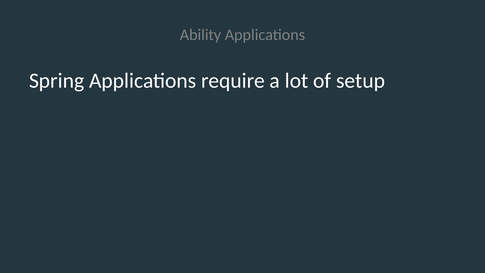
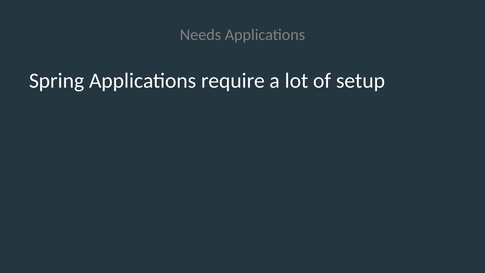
Ability: Ability -> Needs
